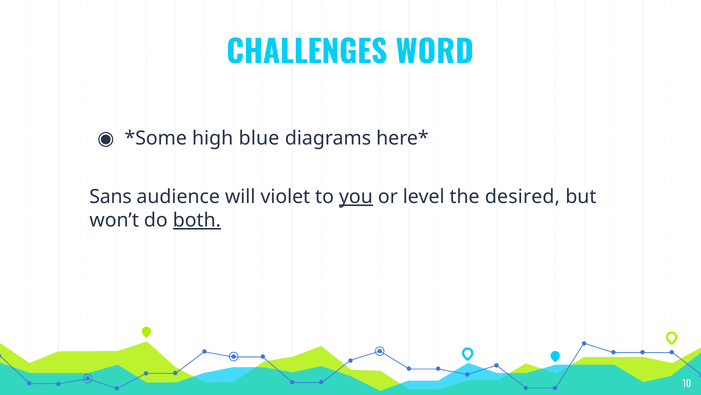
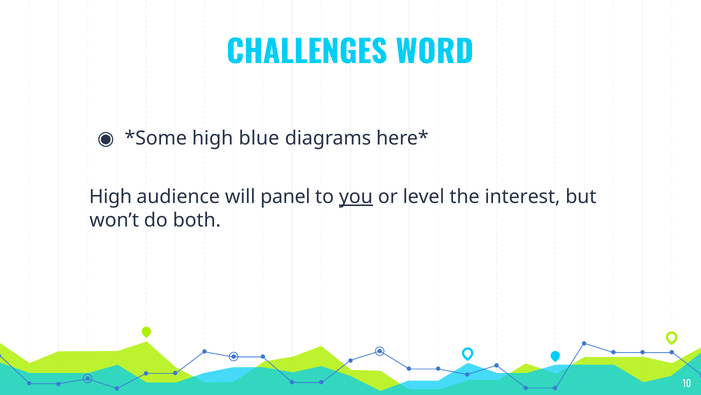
Sans at (111, 197): Sans -> High
violet: violet -> panel
desired: desired -> interest
both underline: present -> none
